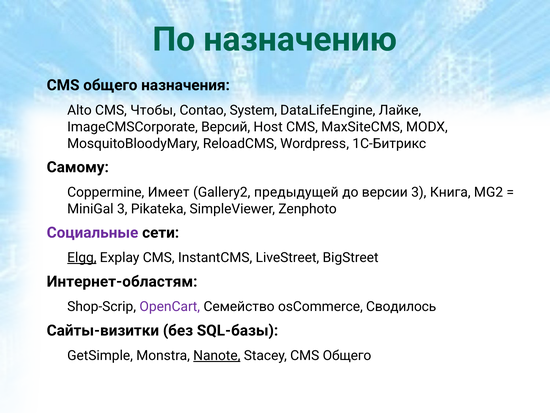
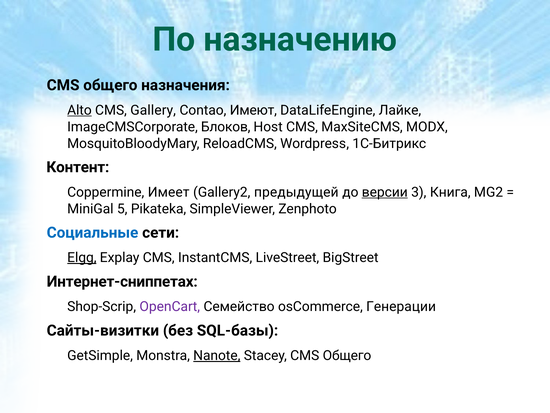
Alto underline: none -> present
Чтобы: Чтобы -> Gallery
System: System -> Имеют
Версий: Версий -> Блоков
Самому: Самому -> Контент
версии underline: none -> present
MiniGal 3: 3 -> 5
Социальные colour: purple -> blue
Интернет-областям: Интернет-областям -> Интернет-сниппетах
Сводилось: Сводилось -> Генерации
